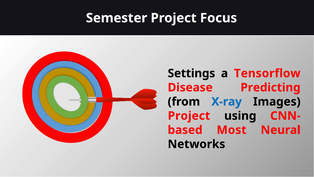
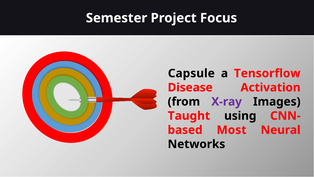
Settings: Settings -> Capsule
Predicting: Predicting -> Activation
X-ray colour: blue -> purple
Project at (189, 116): Project -> Taught
